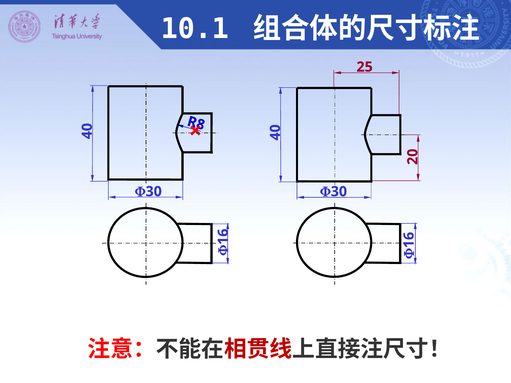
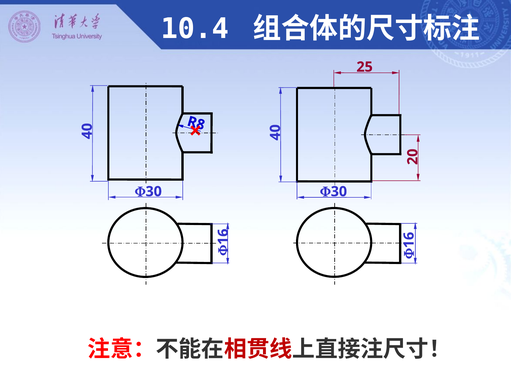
10.1: 10.1 -> 10.4
